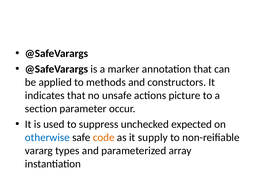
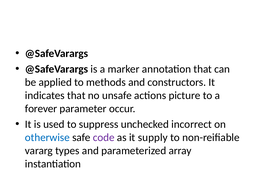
section: section -> forever
expected: expected -> incorrect
code colour: orange -> purple
